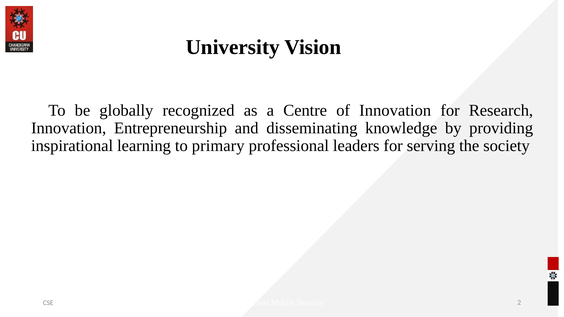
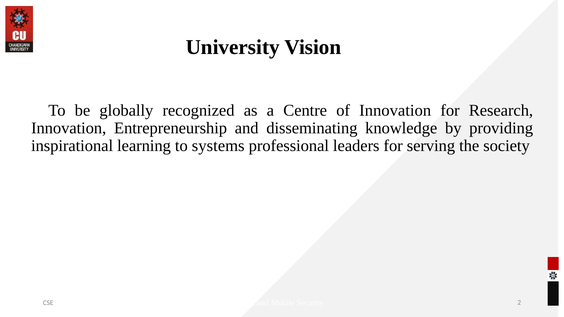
primary: primary -> systems
